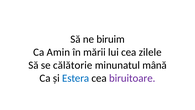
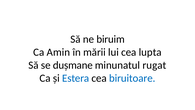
zilele: zilele -> lupta
călătorie: călătorie -> dușmane
mână: mână -> rugat
biruitoare colour: purple -> blue
